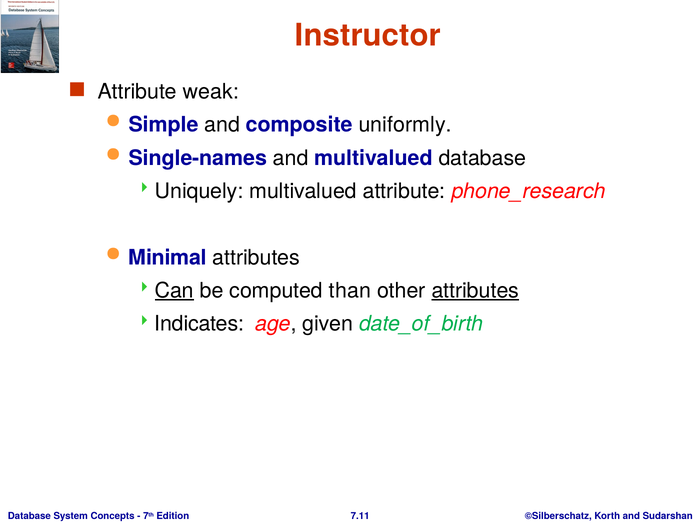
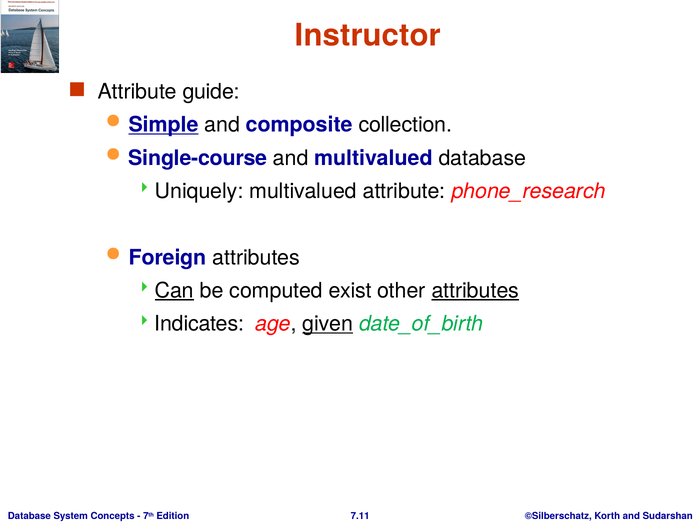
weak: weak -> guide
Simple underline: none -> present
uniformly: uniformly -> collection
Single-names: Single-names -> Single-course
Minimal: Minimal -> Foreign
than: than -> exist
given underline: none -> present
